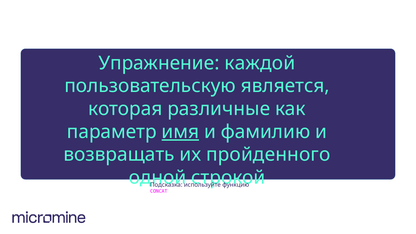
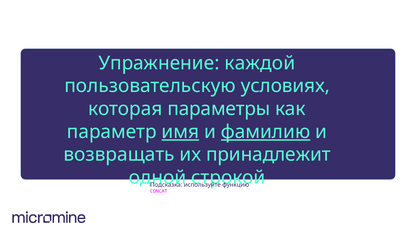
является: является -> условиях
различные: различные -> параметры
фамилию underline: none -> present
пройденного: пройденного -> принадлежит
